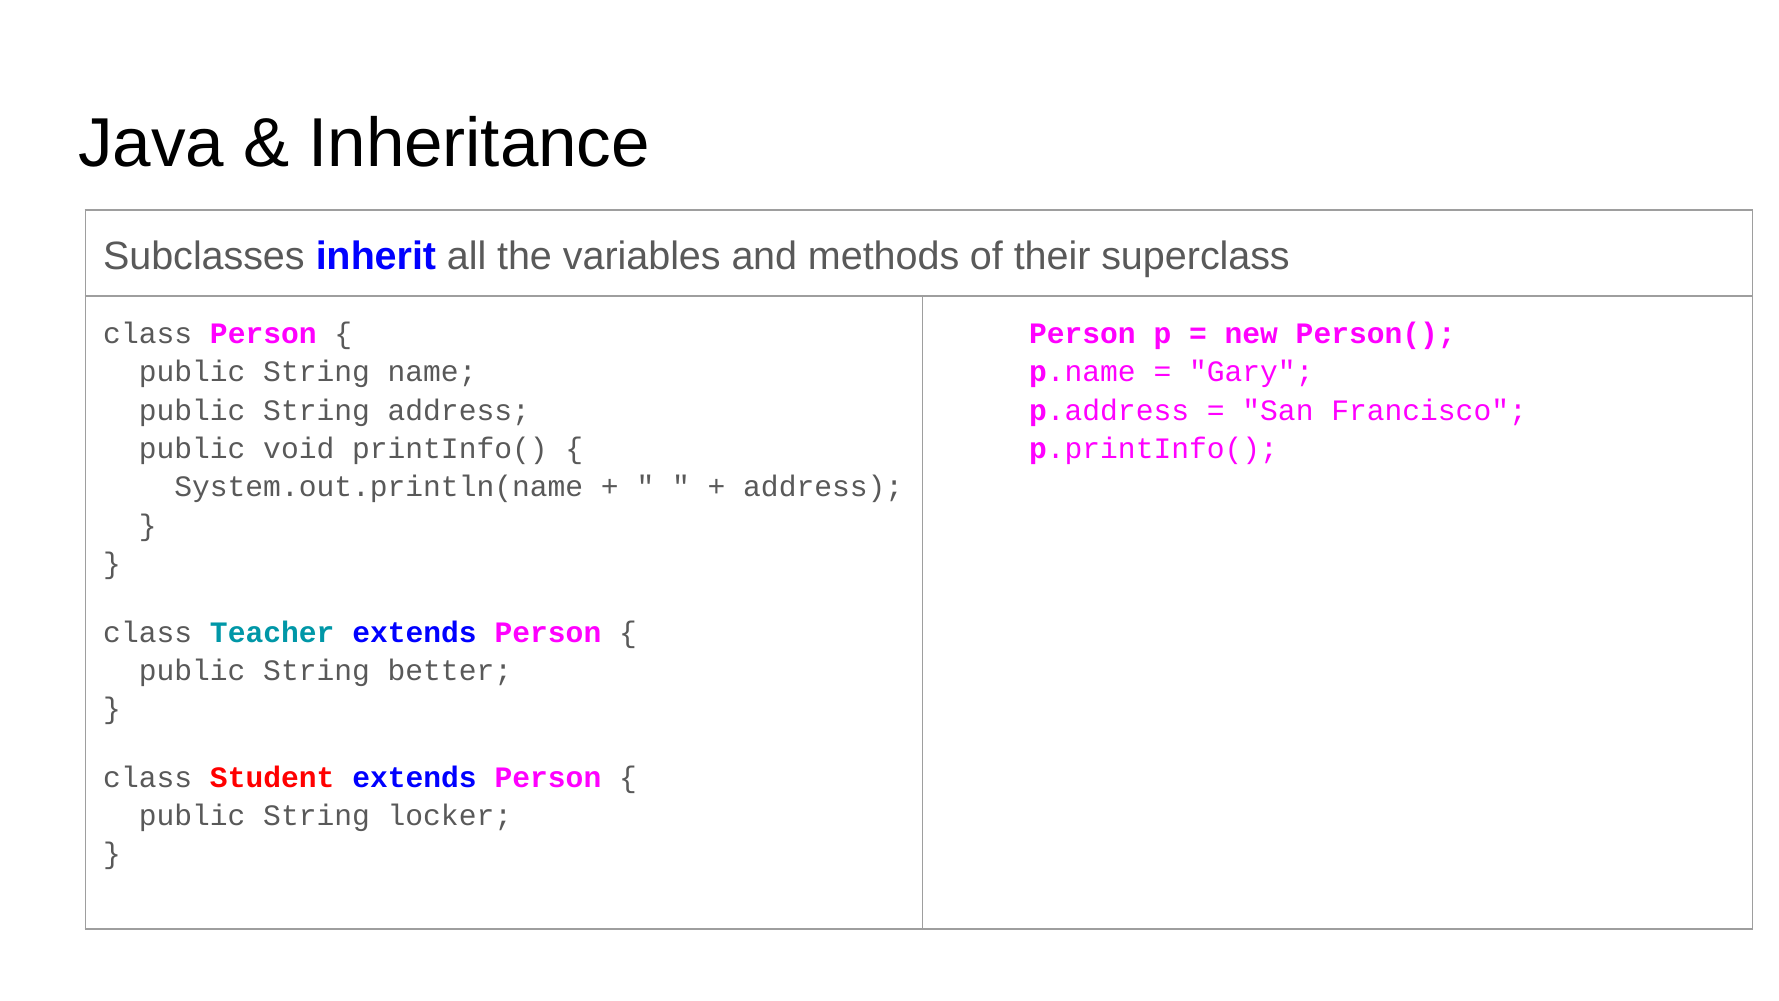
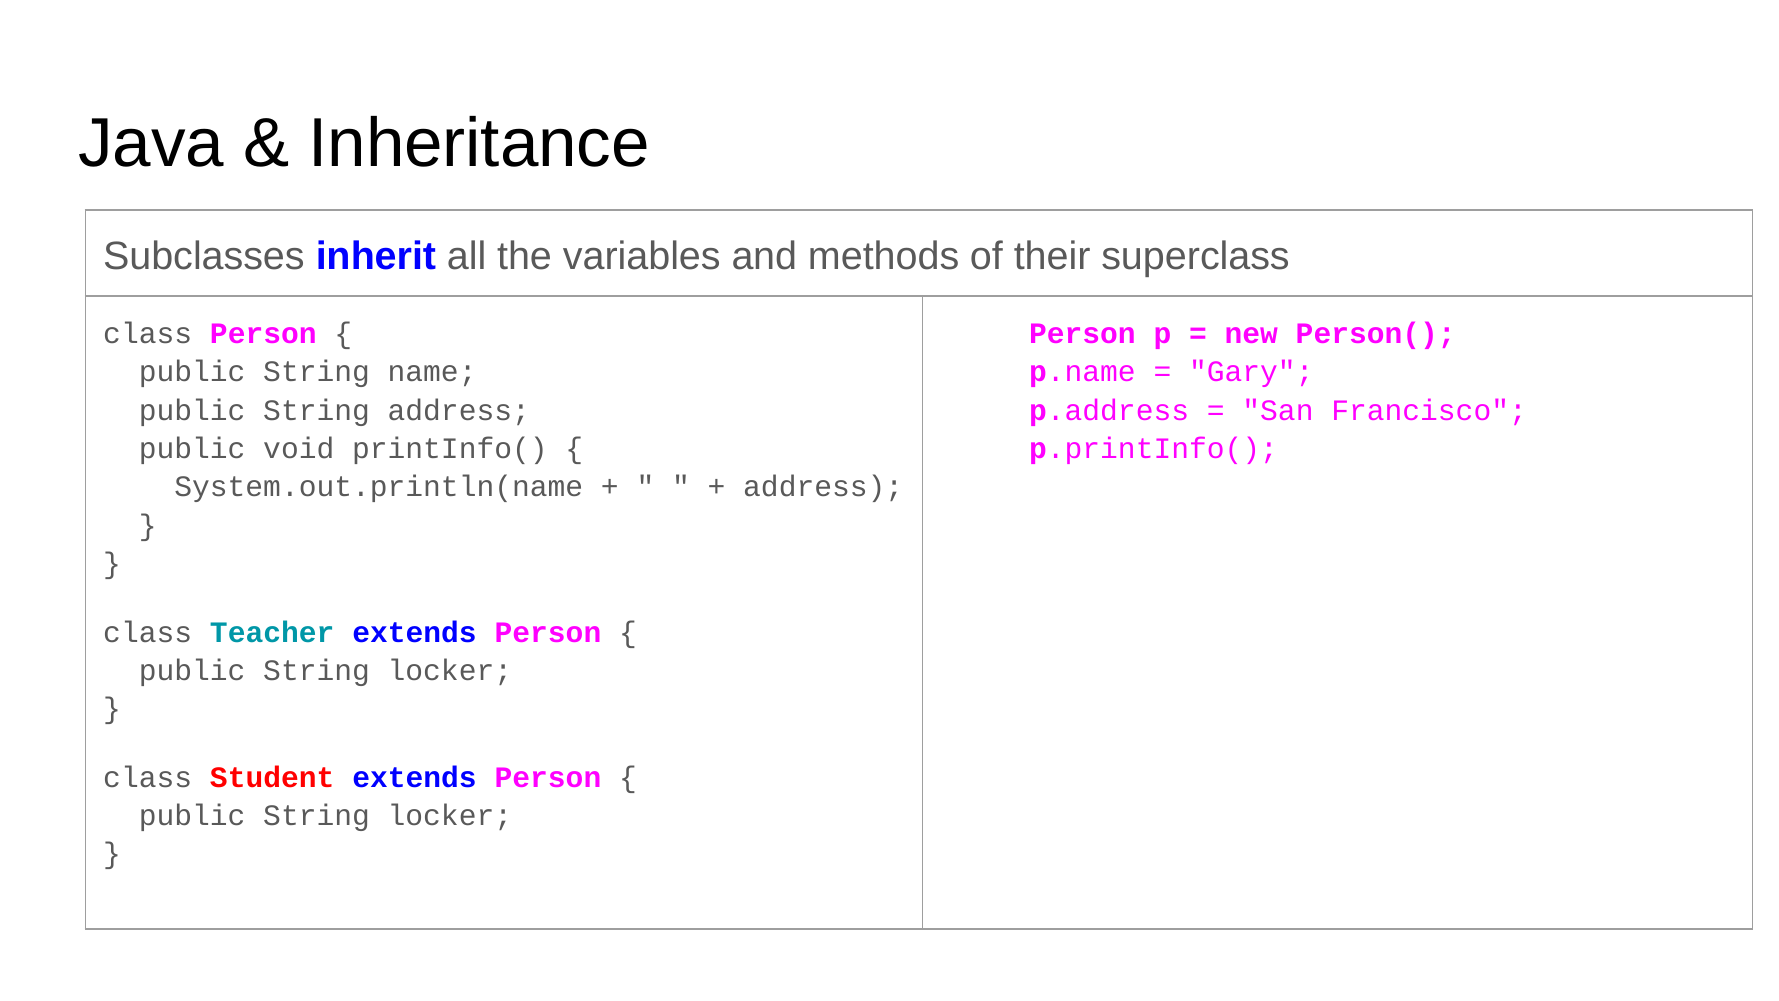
better at (450, 671): better -> locker
